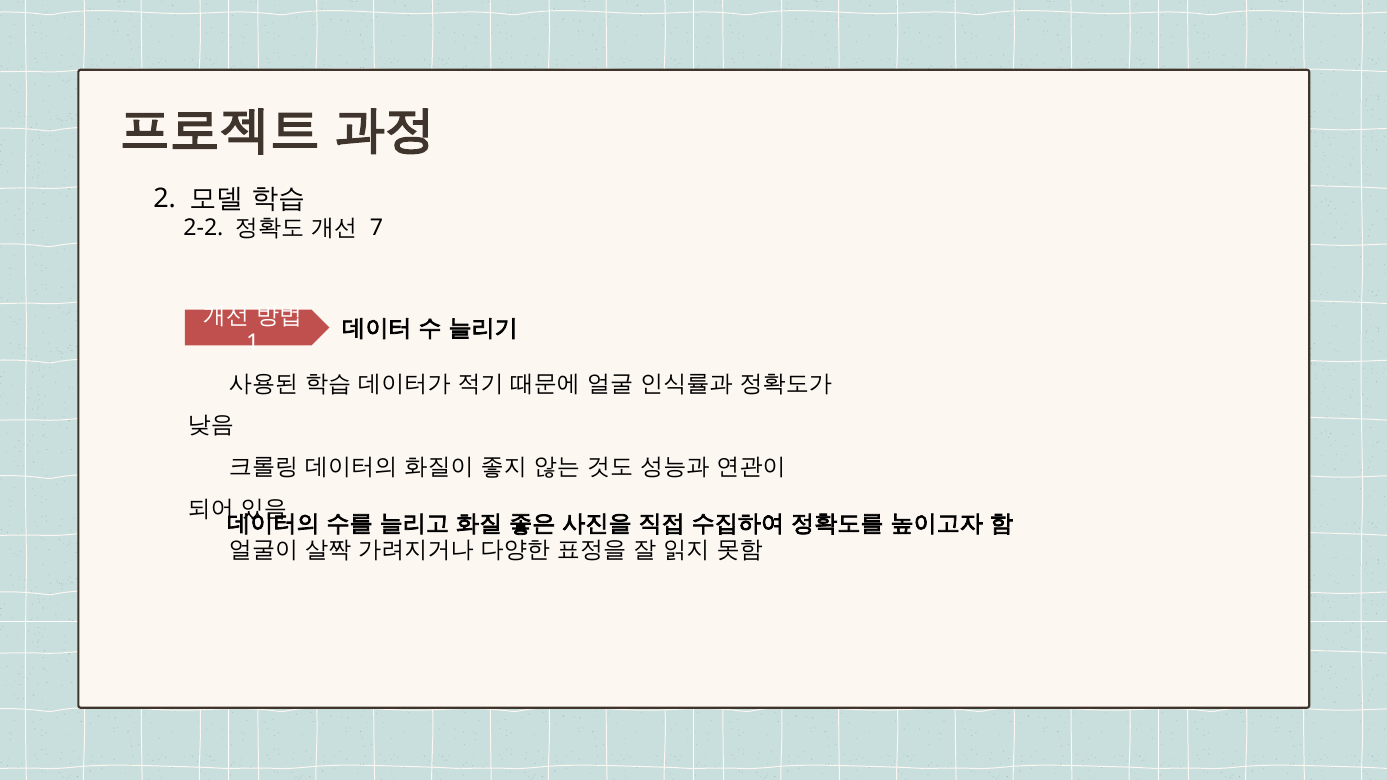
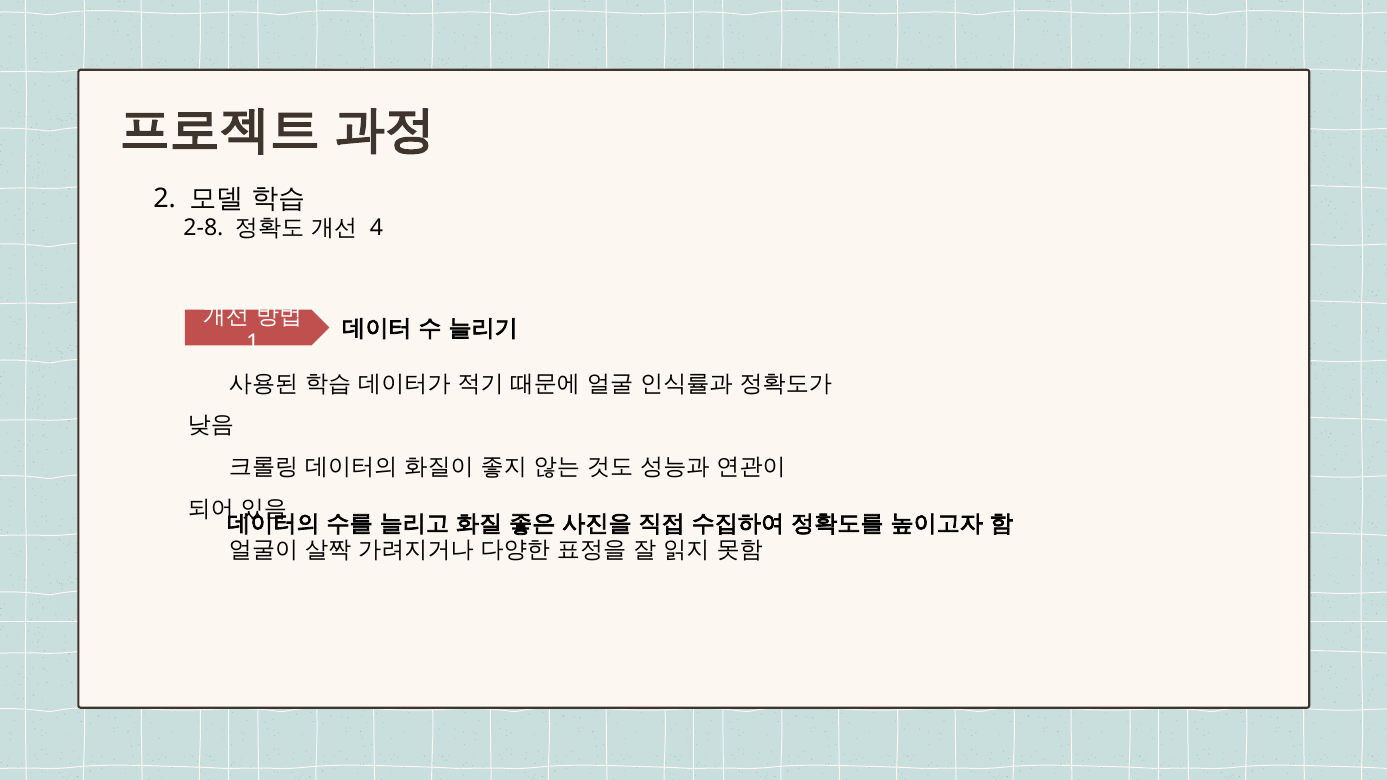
2-2: 2-2 -> 2-8
7: 7 -> 4
